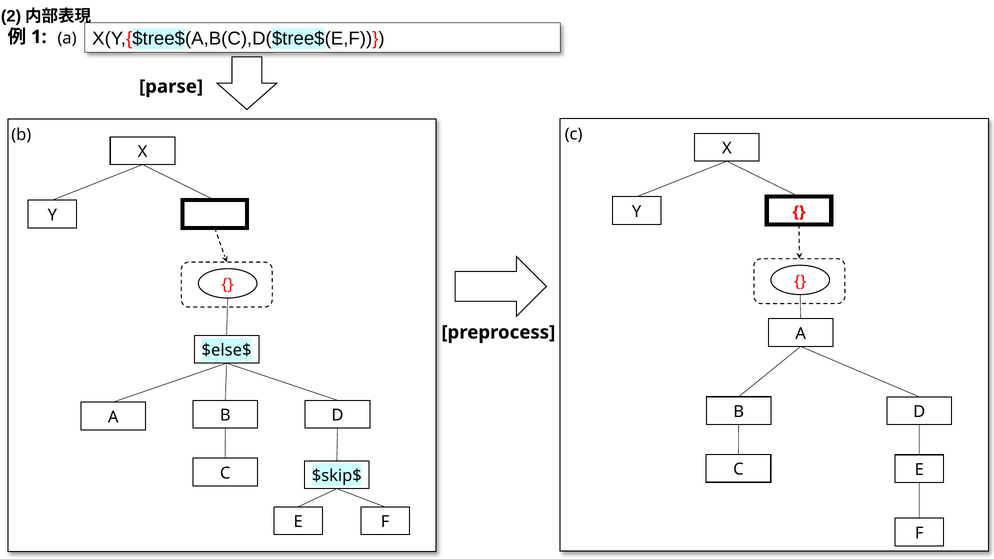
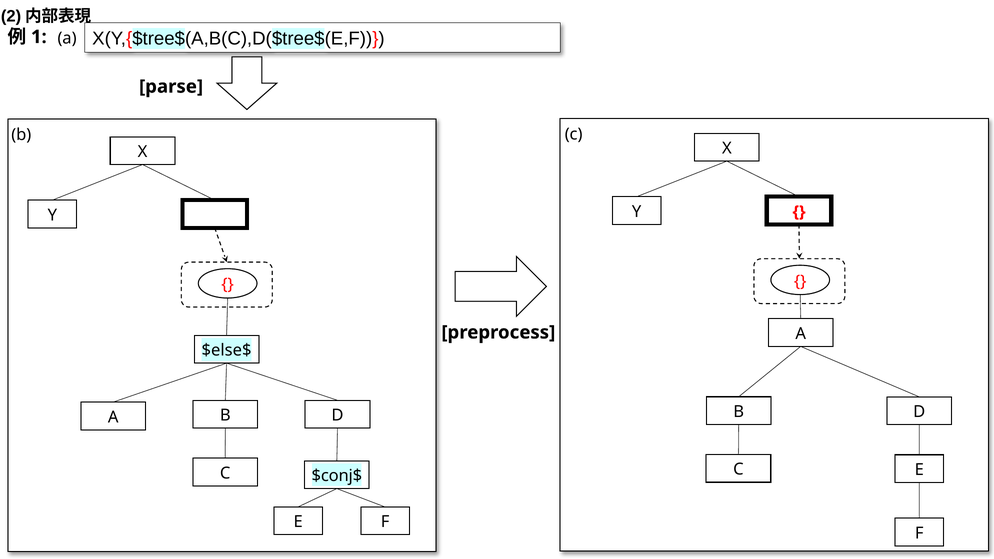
$skip$: $skip$ -> $conj$
